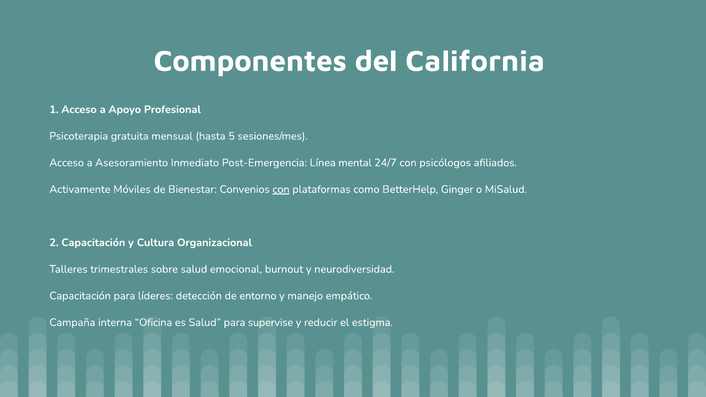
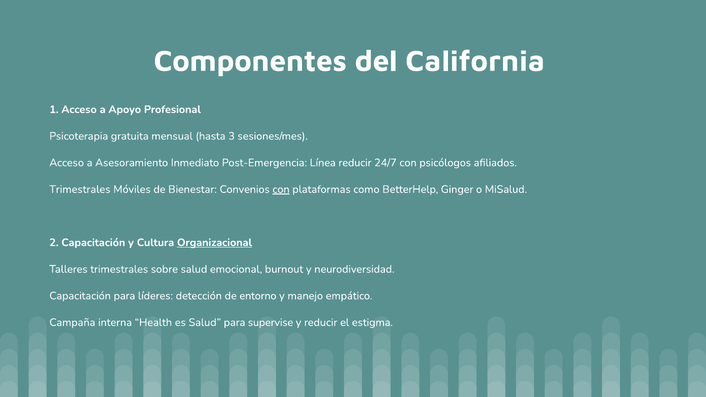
5: 5 -> 3
Línea mental: mental -> reducir
Activamente at (80, 189): Activamente -> Trimestrales
Organizacional underline: none -> present
Oficina: Oficina -> Health
